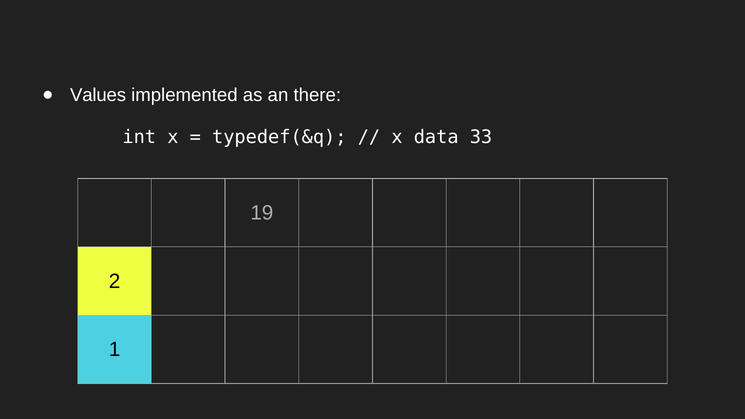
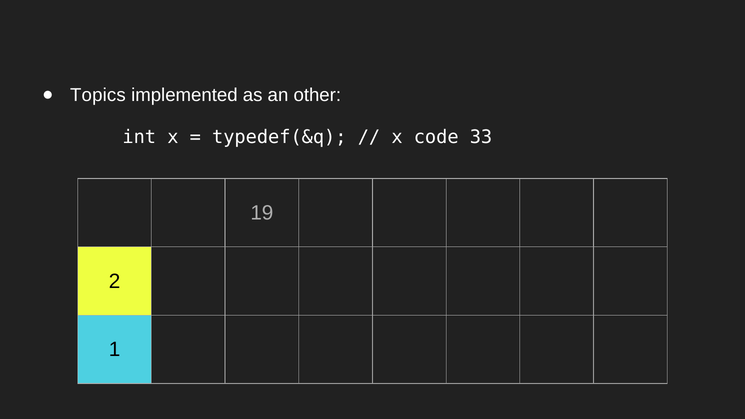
Values: Values -> Topics
there: there -> other
data: data -> code
